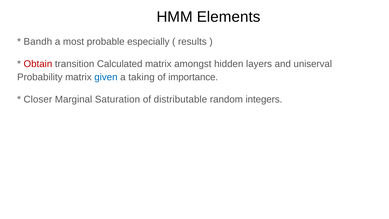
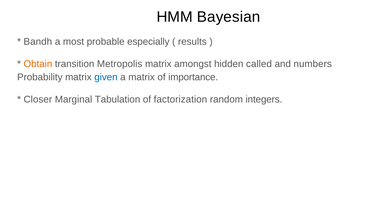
Elements: Elements -> Bayesian
Obtain colour: red -> orange
Calculated: Calculated -> Metropolis
layers: layers -> called
uniserval: uniserval -> numbers
a taking: taking -> matrix
Saturation: Saturation -> Tabulation
distributable: distributable -> factorization
